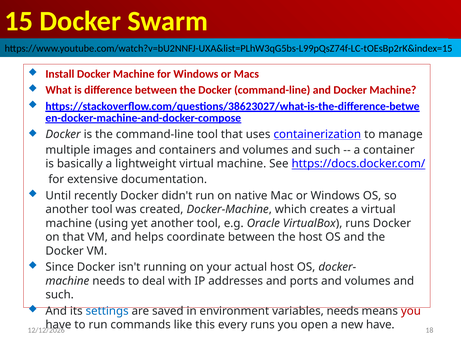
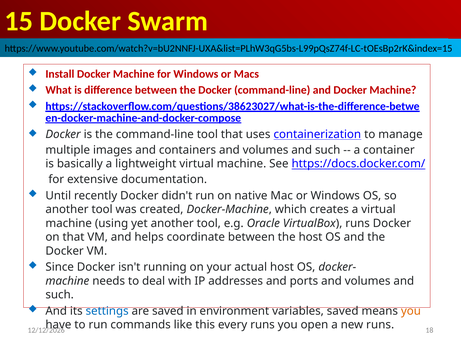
variables needs: needs -> saved
you at (411, 311) colour: red -> orange
new have: have -> runs
